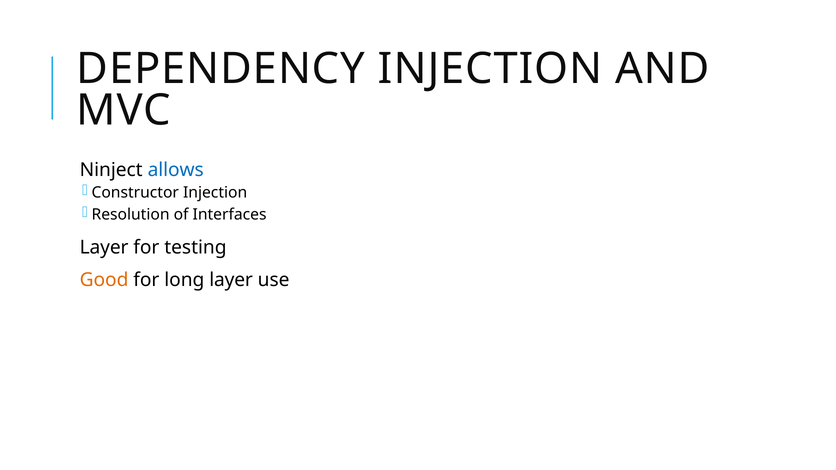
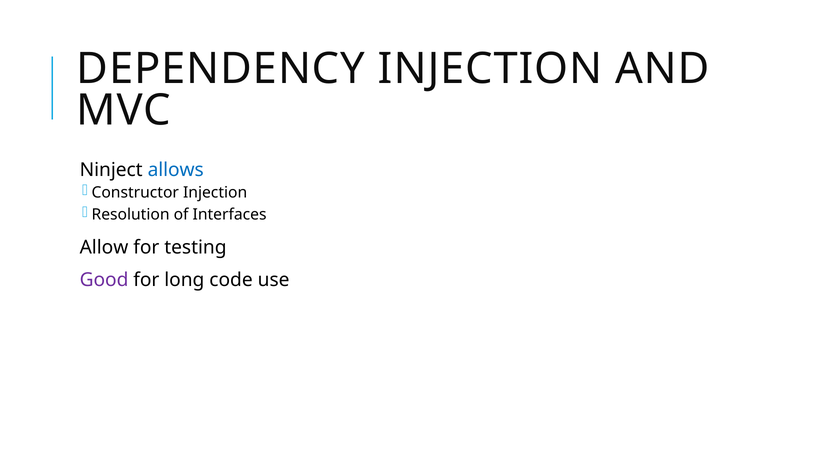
Layer at (104, 247): Layer -> Allow
Good colour: orange -> purple
long layer: layer -> code
